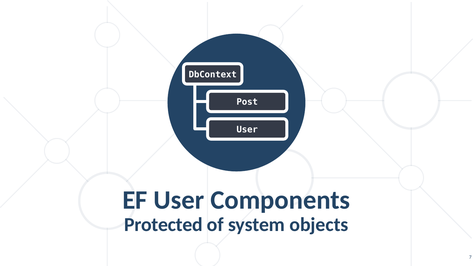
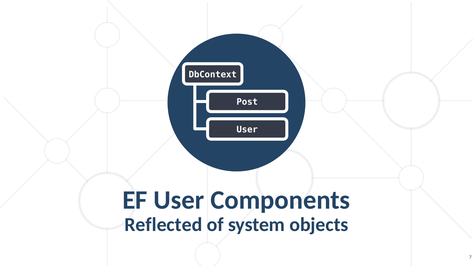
Protected: Protected -> Reflected
